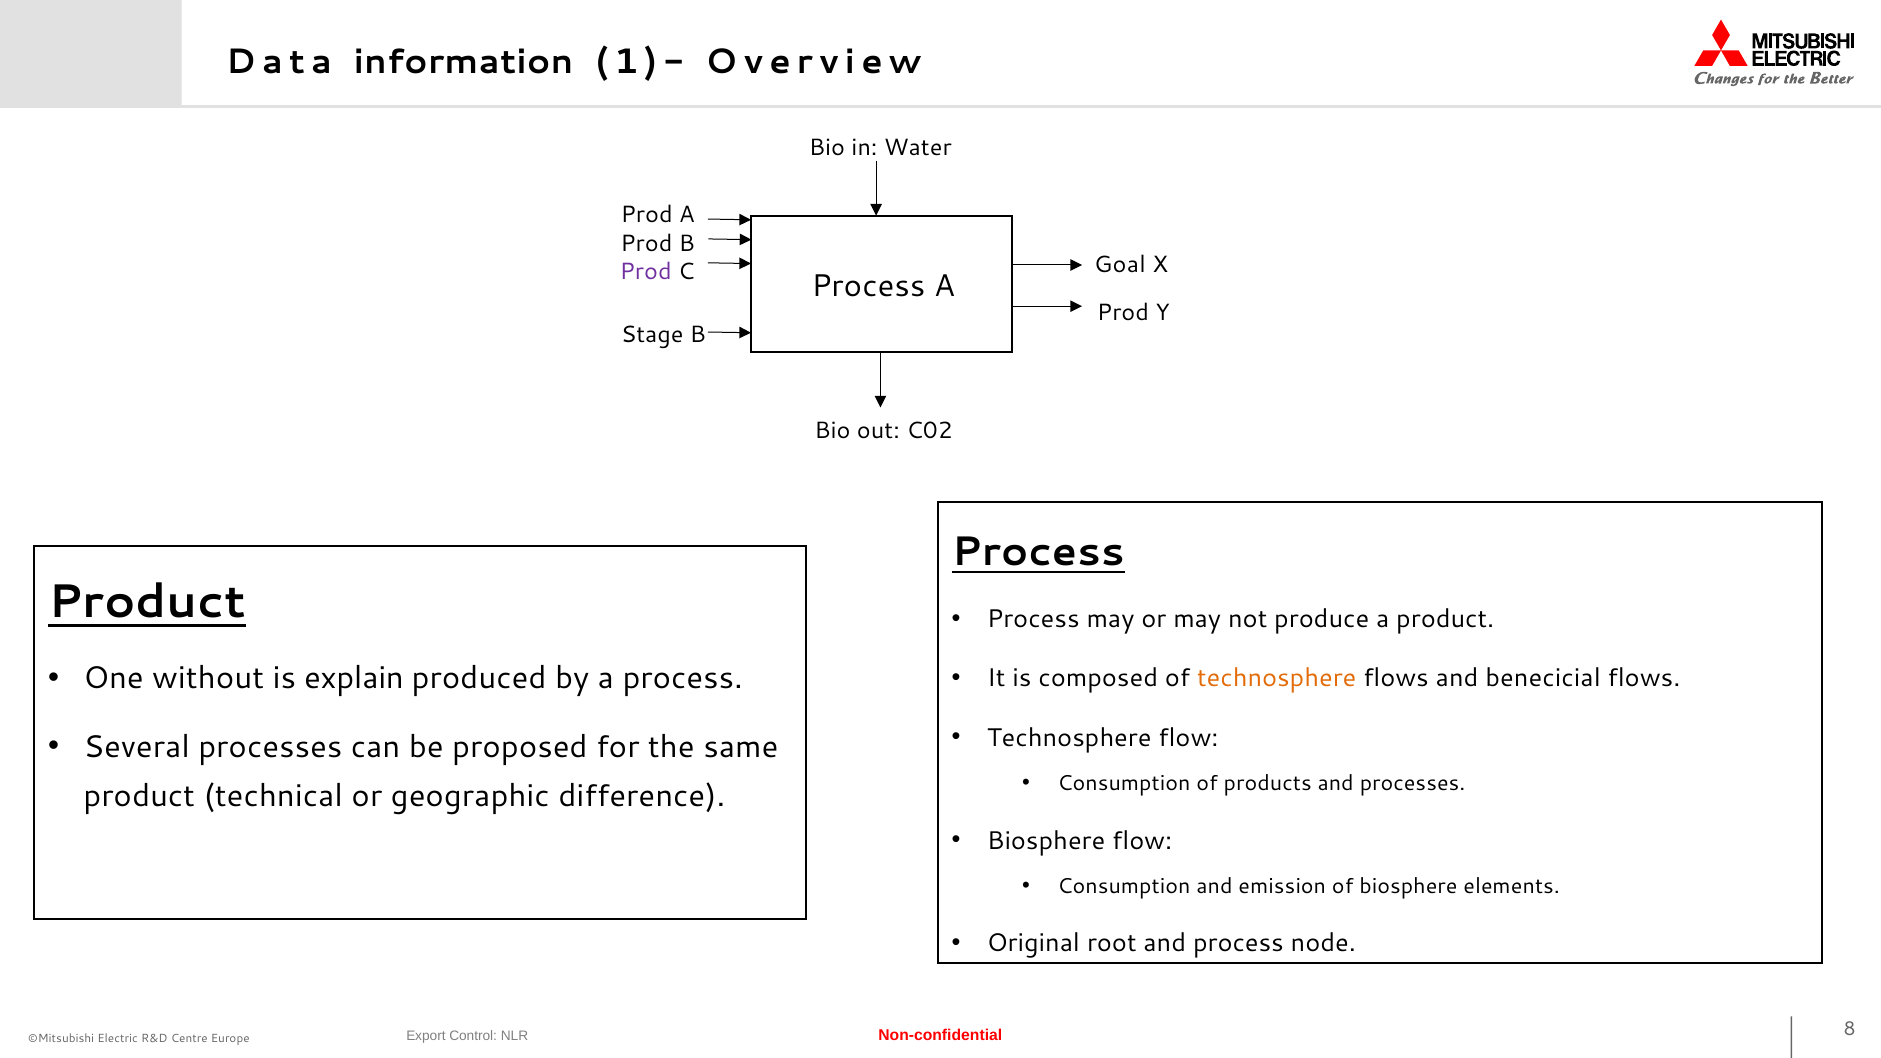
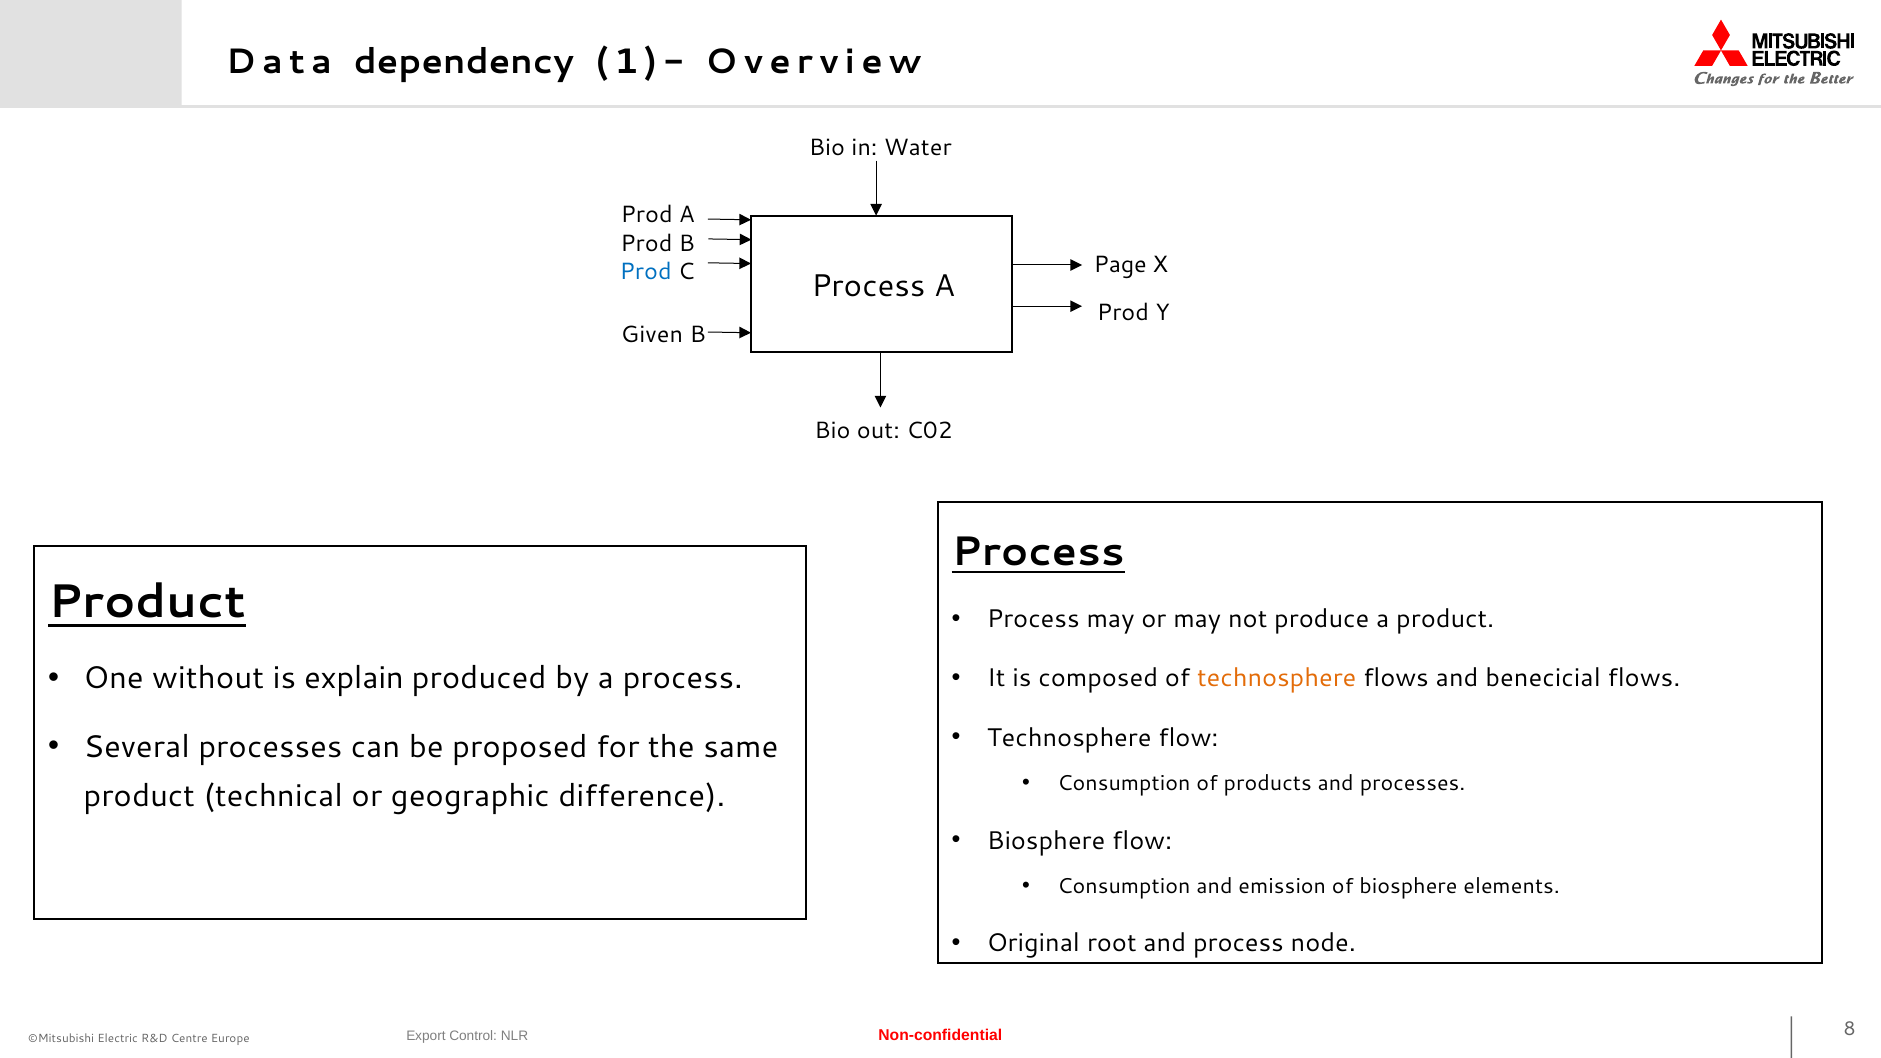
information: information -> dependency
Prod at (646, 272) colour: purple -> blue
Goal: Goal -> Page
Stage: Stage -> Given
